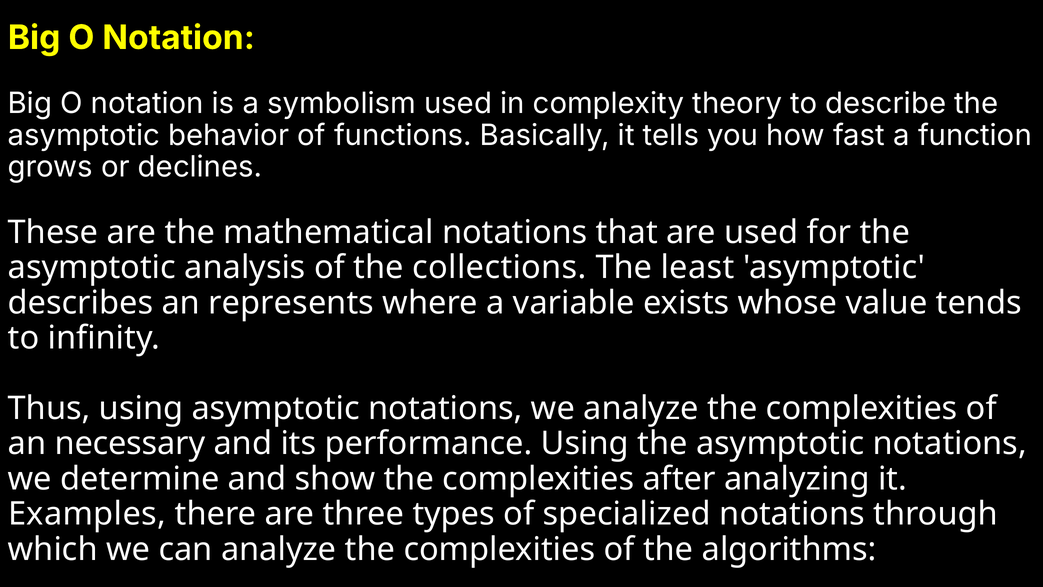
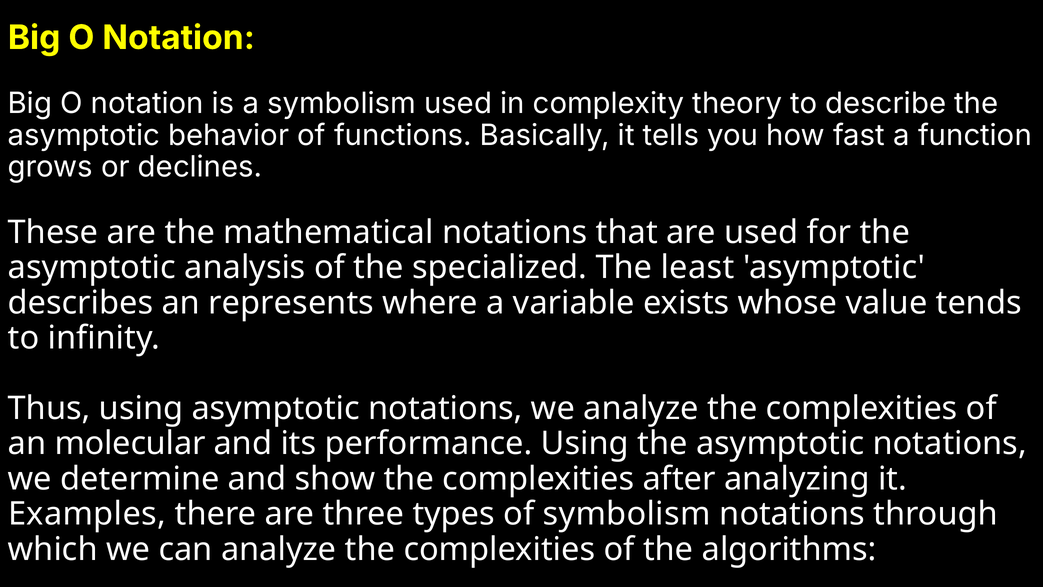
collections: collections -> specialized
necessary: necessary -> molecular
of specialized: specialized -> symbolism
